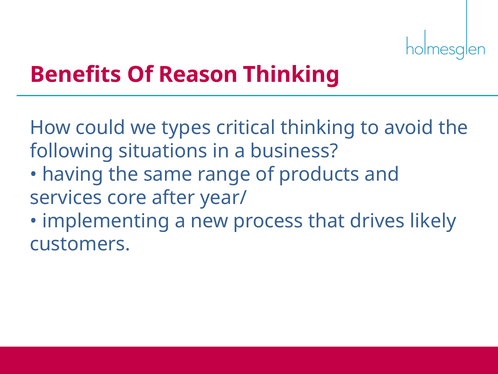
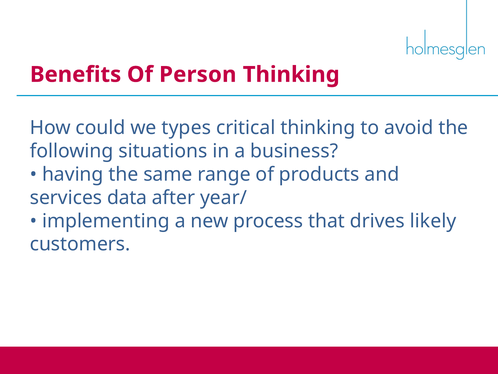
Reason: Reason -> Person
core: core -> data
